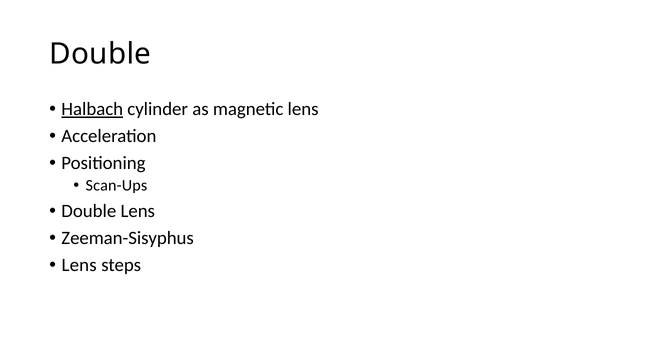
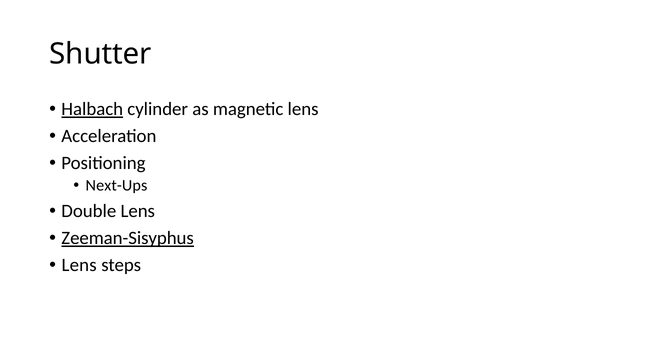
Double at (100, 54): Double -> Shutter
Scan-Ups: Scan-Ups -> Next-Ups
Zeeman-Sisyphus underline: none -> present
